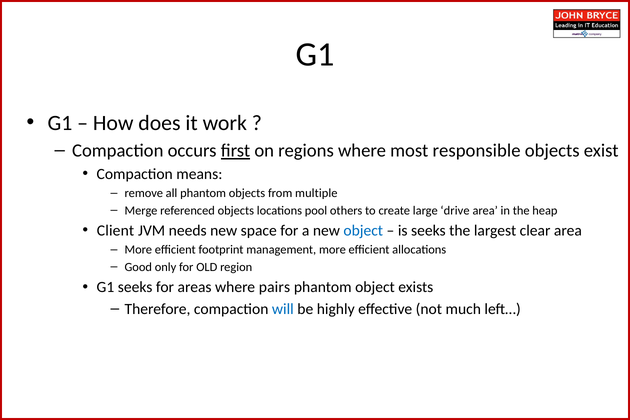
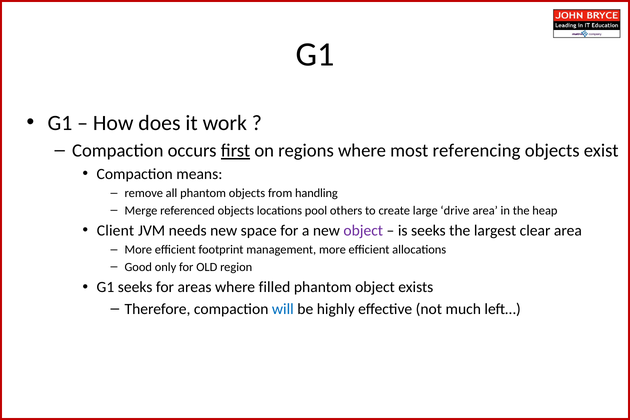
responsible: responsible -> referencing
multiple: multiple -> handling
object at (363, 231) colour: blue -> purple
pairs: pairs -> filled
